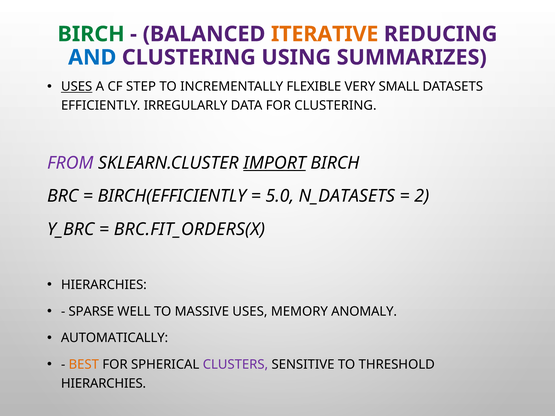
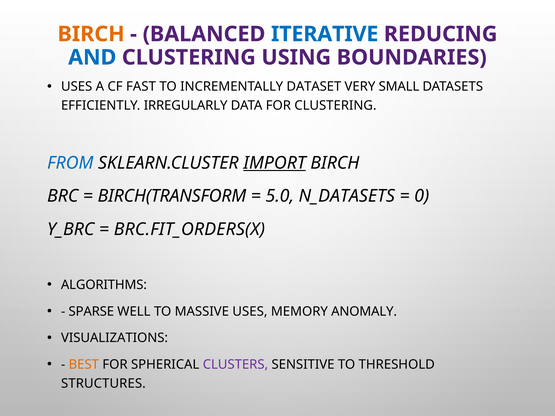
BIRCH at (91, 34) colour: green -> orange
ITERATIVE colour: orange -> blue
SUMMARIZES: SUMMARIZES -> BOUNDARIES
USES at (77, 87) underline: present -> none
STEP: STEP -> FAST
FLEXIBLE: FLEXIBLE -> DATASET
FROM colour: purple -> blue
BIRCH(EFFICIENTLY: BIRCH(EFFICIENTLY -> BIRCH(TRANSFORM
2: 2 -> 0
HIERARCHIES at (104, 285): HIERARCHIES -> ALGORITHMS
AUTOMATICALLY: AUTOMATICALLY -> VISUALIZATIONS
HIERARCHIES at (104, 384): HIERARCHIES -> STRUCTURES
